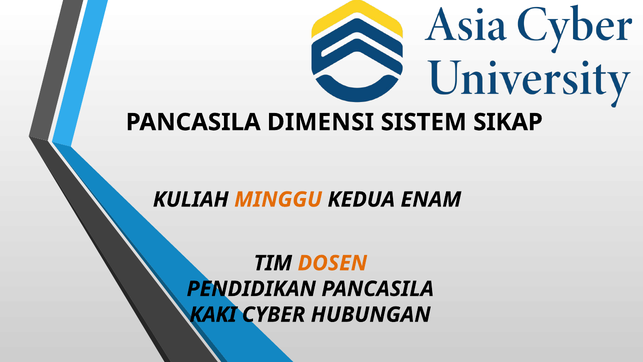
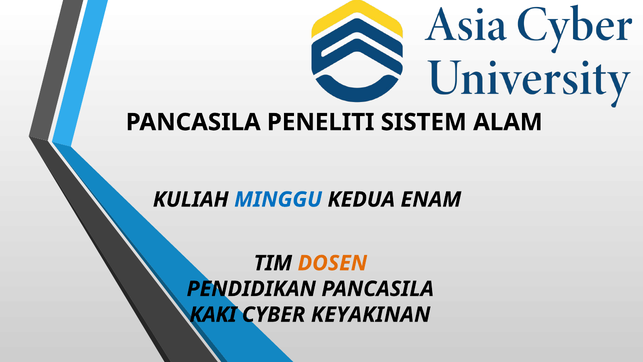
DIMENSI: DIMENSI -> PENELITI
SIKAP: SIKAP -> ALAM
MINGGU colour: orange -> blue
HUBUNGAN: HUBUNGAN -> KEYAKINAN
